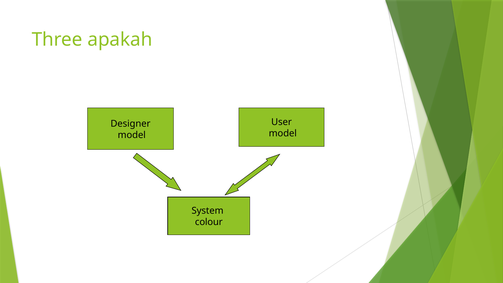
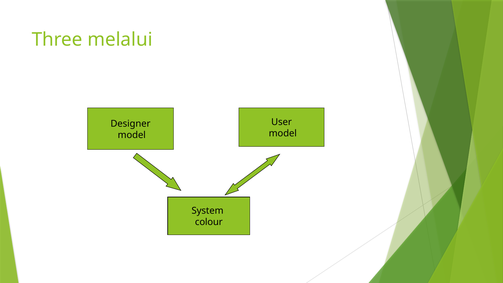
apakah: apakah -> melalui
